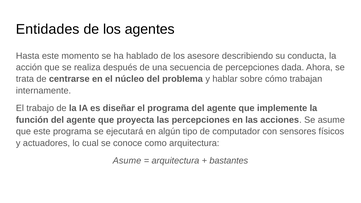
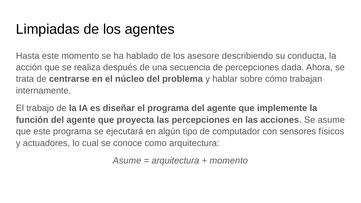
Entidades: Entidades -> Limpiadas
bastantes at (229, 161): bastantes -> momento
